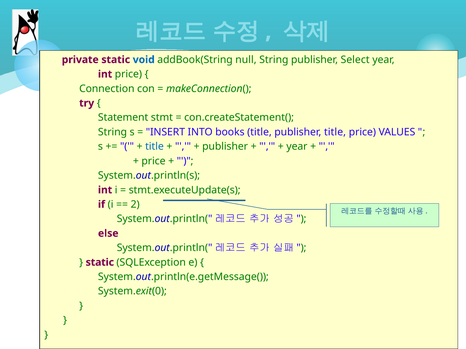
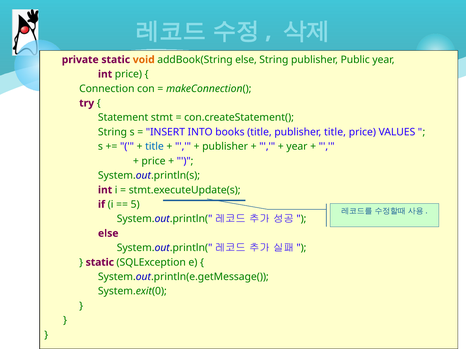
void colour: blue -> orange
addBook(String null: null -> else
Select: Select -> Public
2: 2 -> 5
